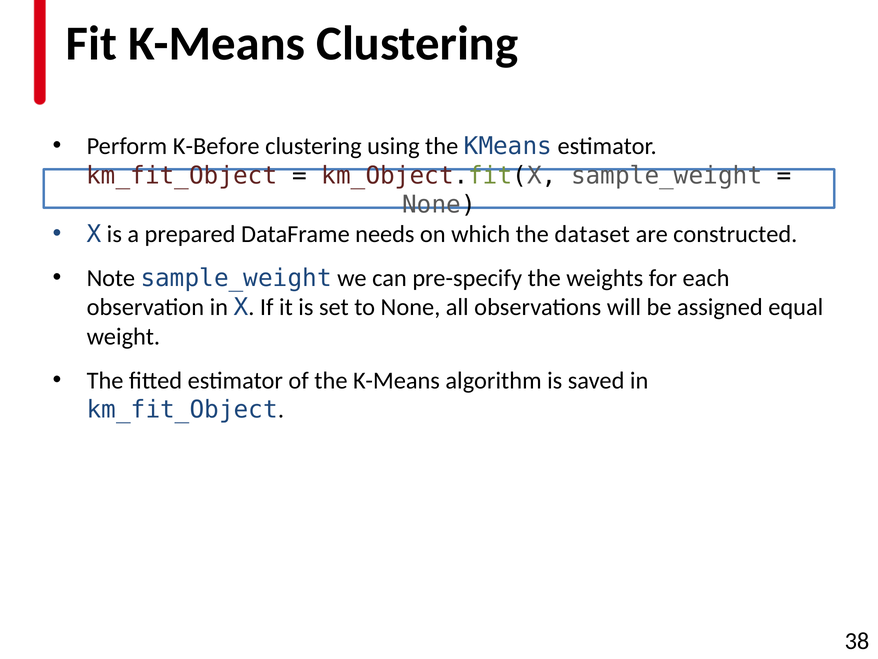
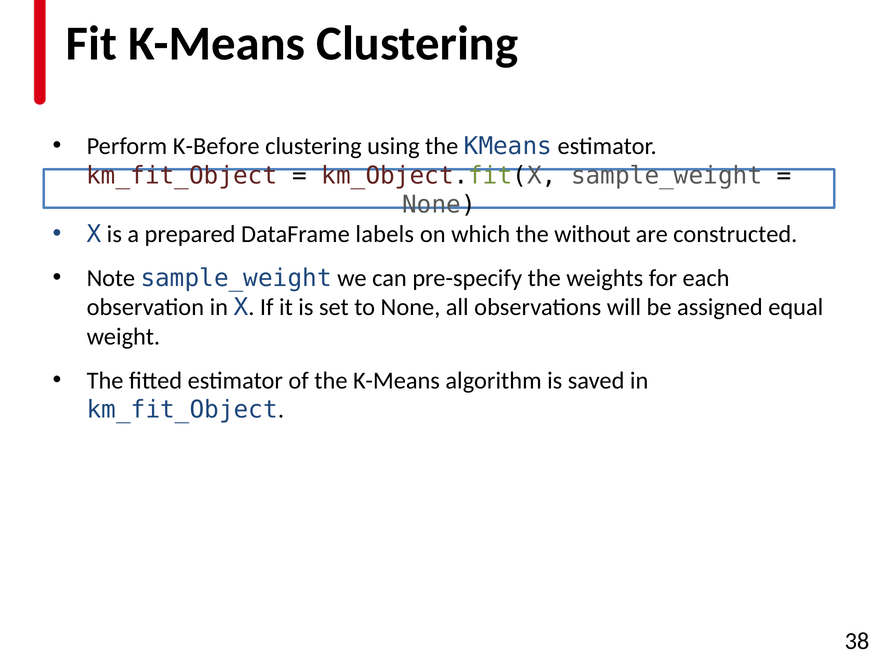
needs: needs -> labels
dataset: dataset -> without
